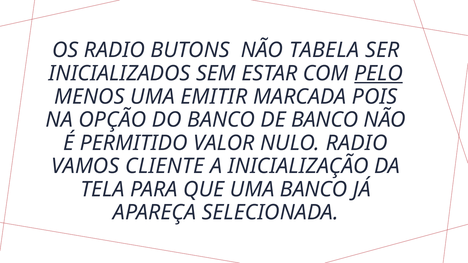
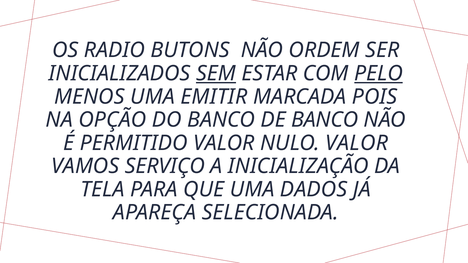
TABELA: TABELA -> ORDEM
SEM underline: none -> present
NULO RADIO: RADIO -> VALOR
CLIENTE: CLIENTE -> SERVIÇO
UMA BANCO: BANCO -> DADOS
